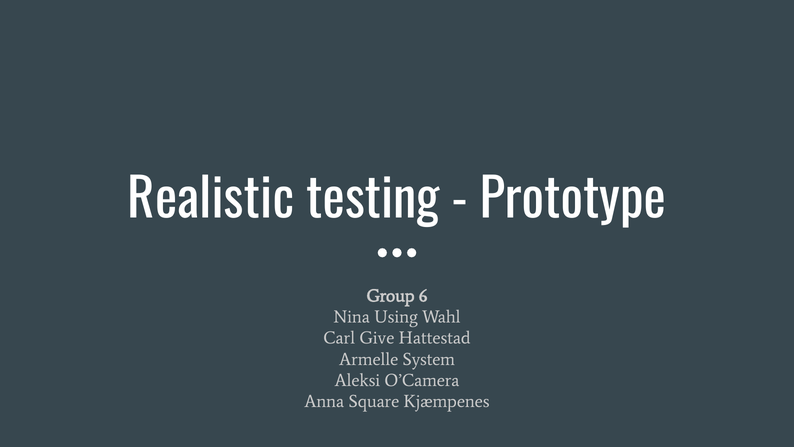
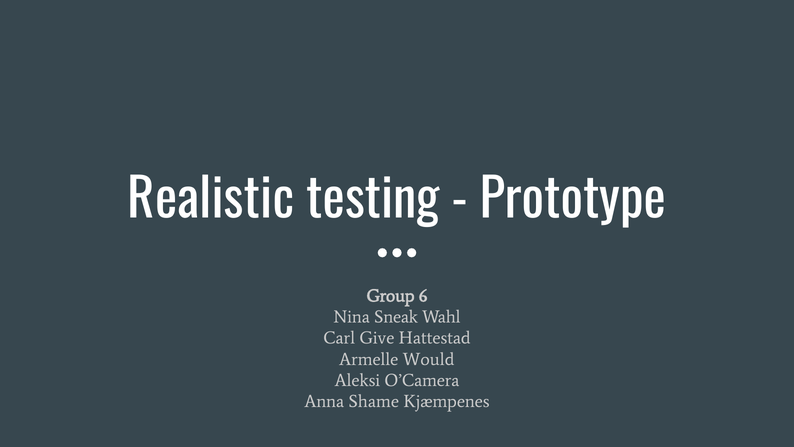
Using: Using -> Sneak
System: System -> Would
Square: Square -> Shame
